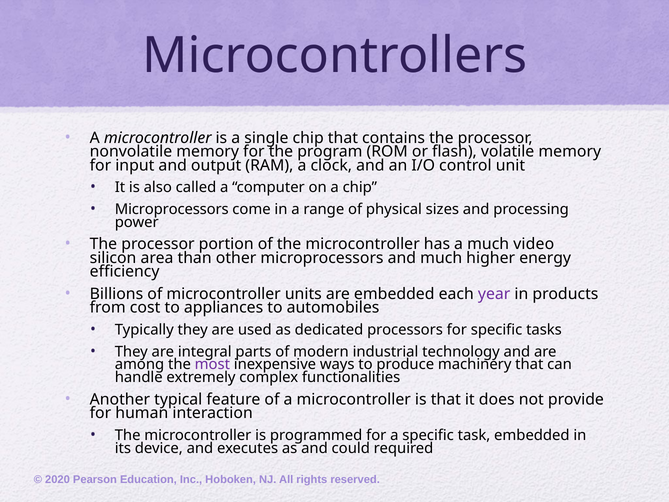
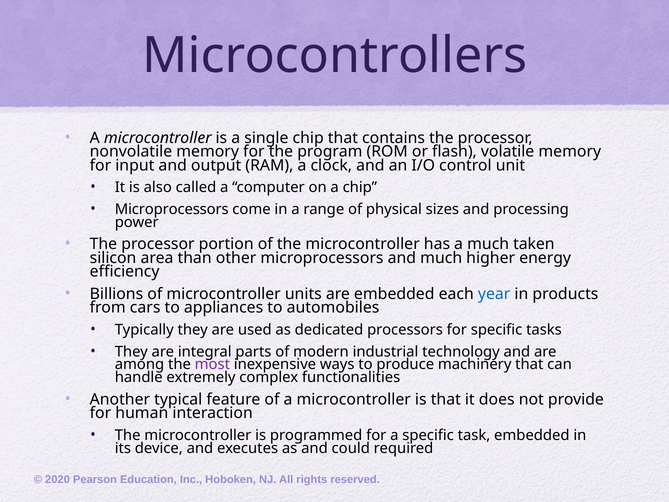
video: video -> taken
year colour: purple -> blue
cost: cost -> cars
